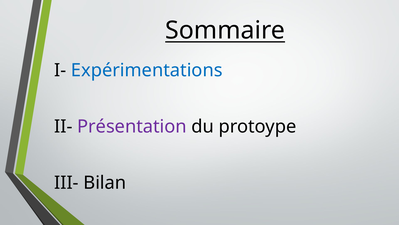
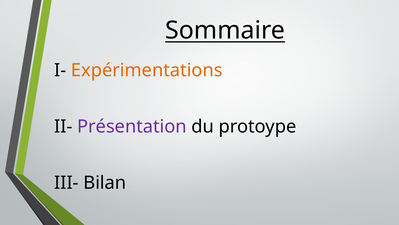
Expérimentations colour: blue -> orange
